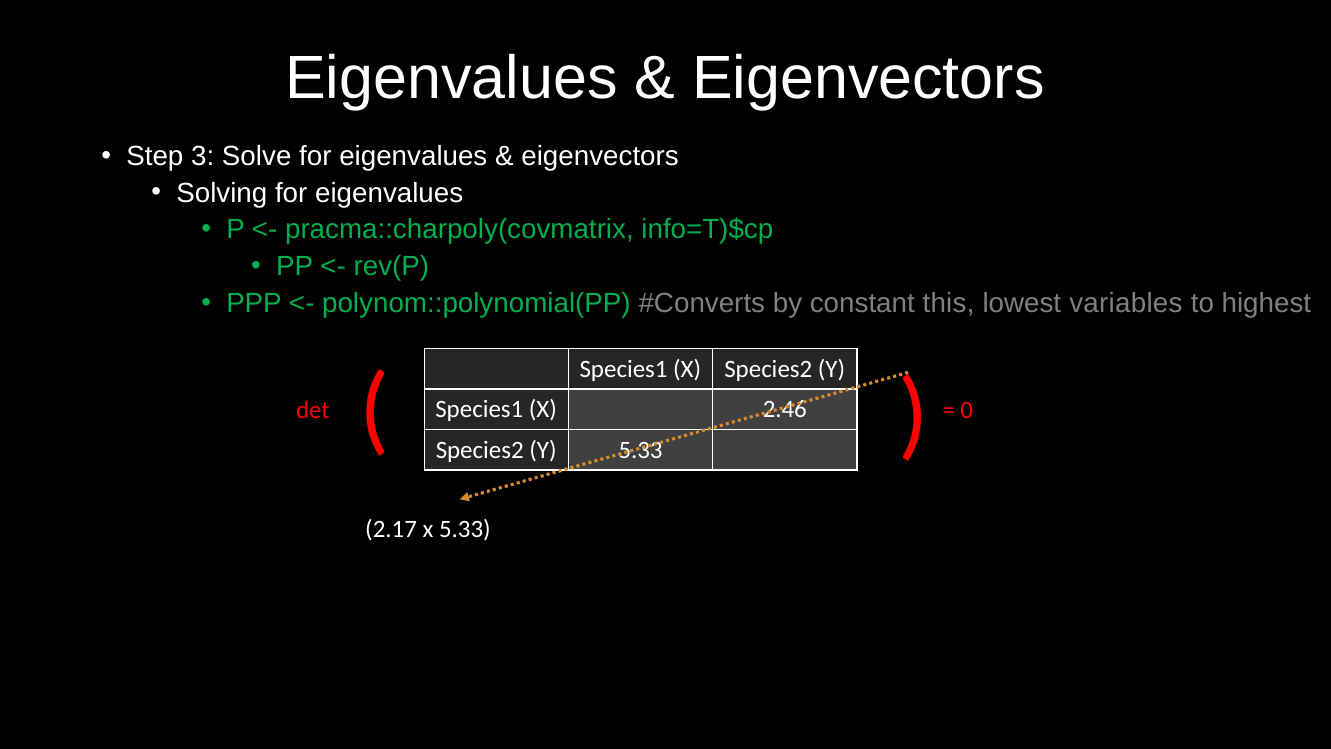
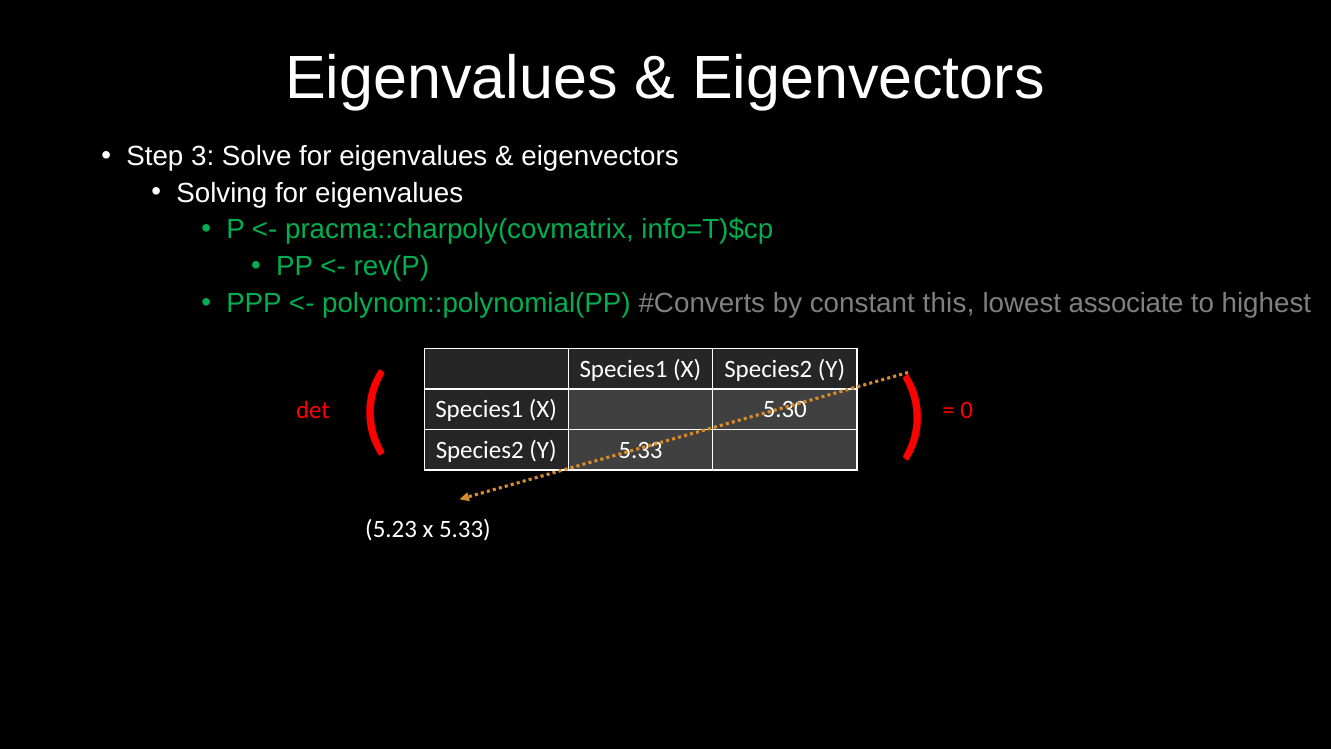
variables: variables -> associate
2.46: 2.46 -> 5.30
2.17: 2.17 -> 5.23
